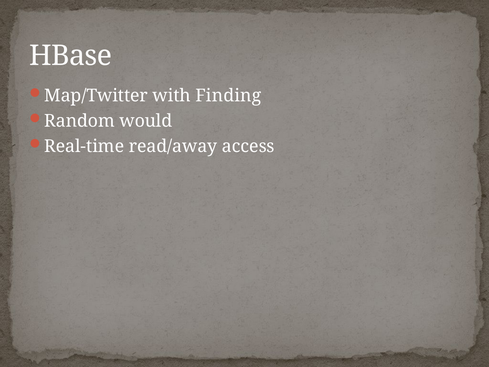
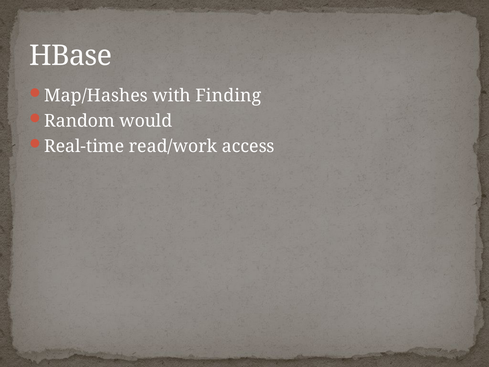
Map/Twitter: Map/Twitter -> Map/Hashes
read/away: read/away -> read/work
